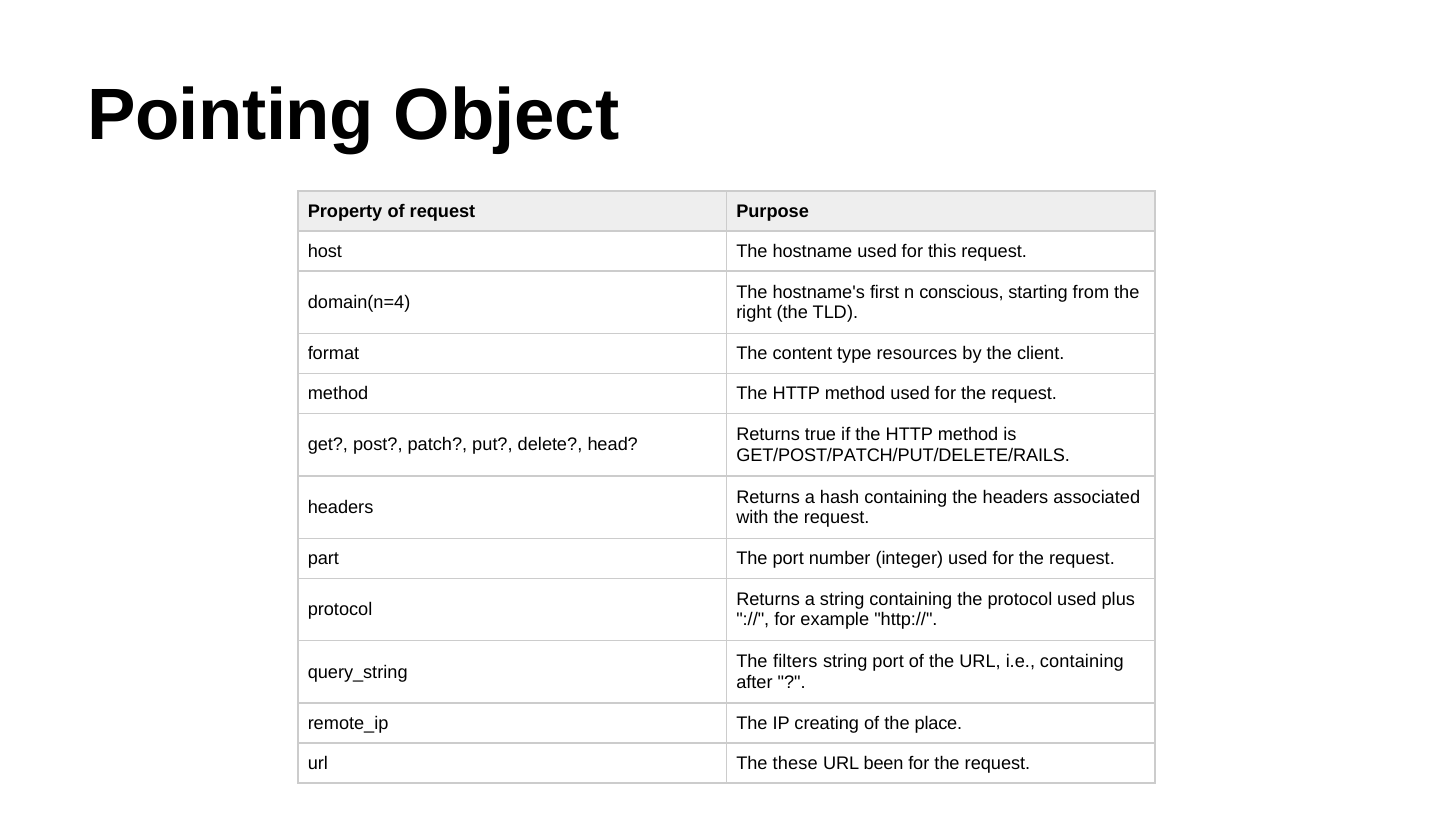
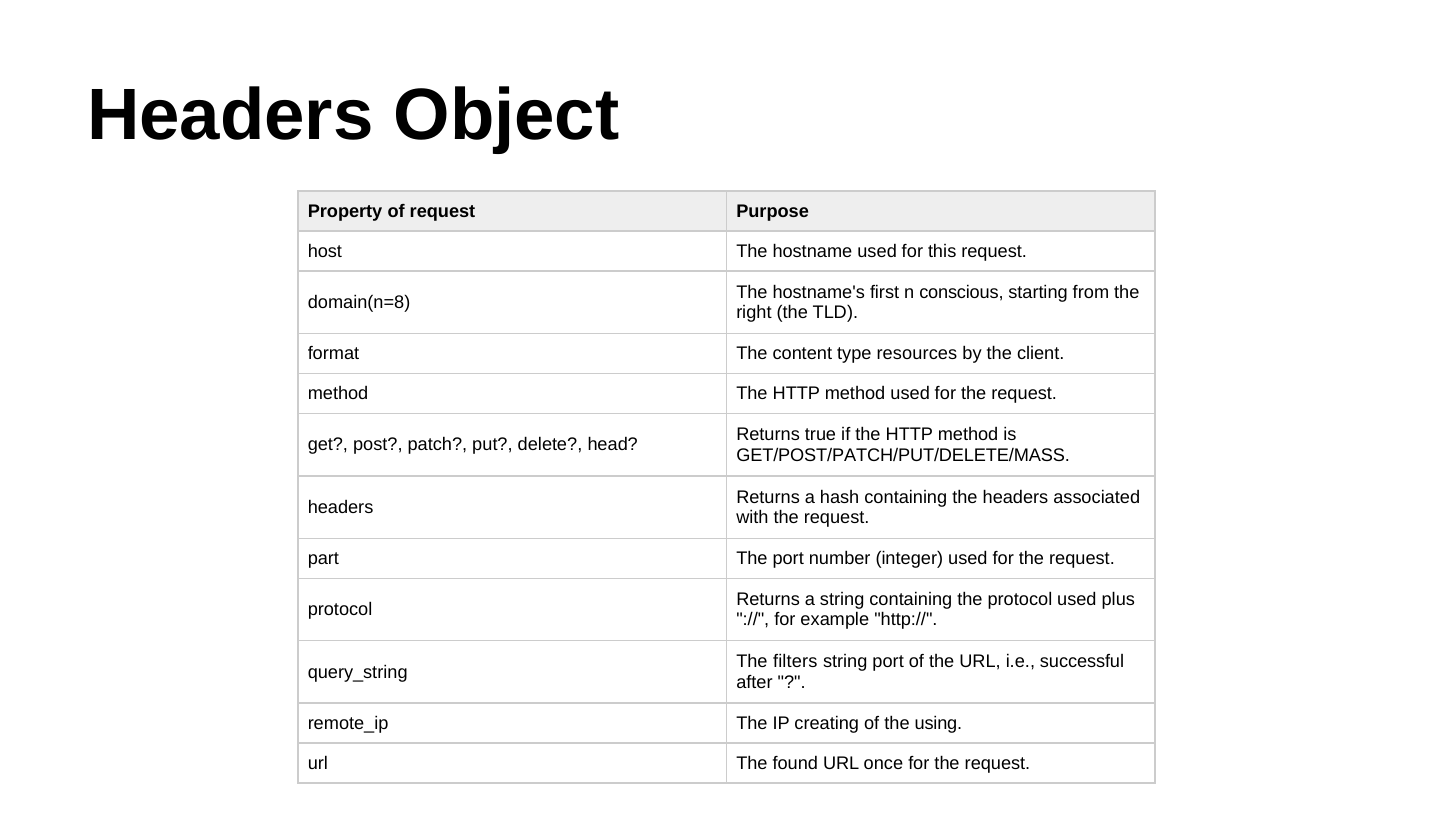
Pointing at (231, 116): Pointing -> Headers
domain(n=4: domain(n=4 -> domain(n=8
GET/POST/PATCH/PUT/DELETE/RAILS: GET/POST/PATCH/PUT/DELETE/RAILS -> GET/POST/PATCH/PUT/DELETE/MASS
i.e containing: containing -> successful
place: place -> using
these: these -> found
been: been -> once
